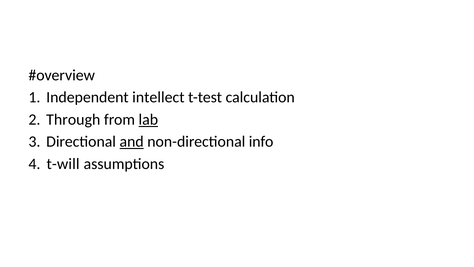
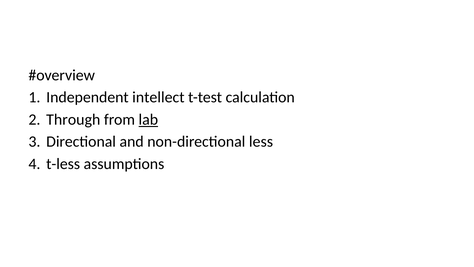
and underline: present -> none
info: info -> less
t-will: t-will -> t-less
